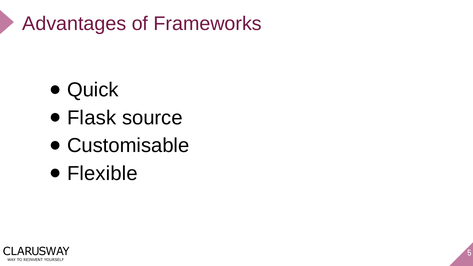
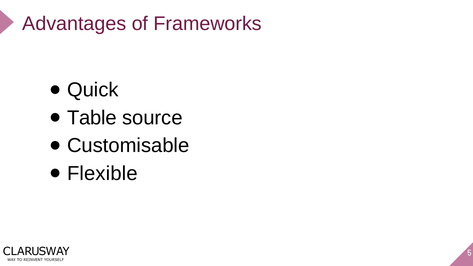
Flask: Flask -> Table
